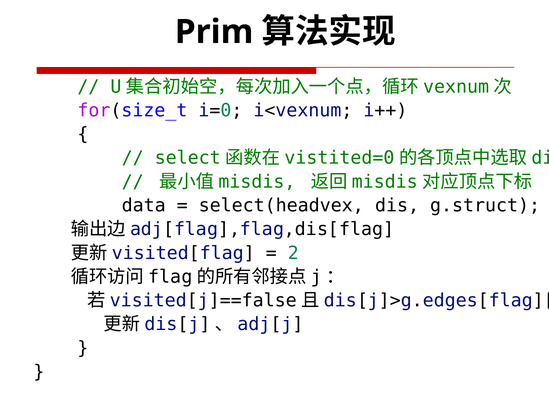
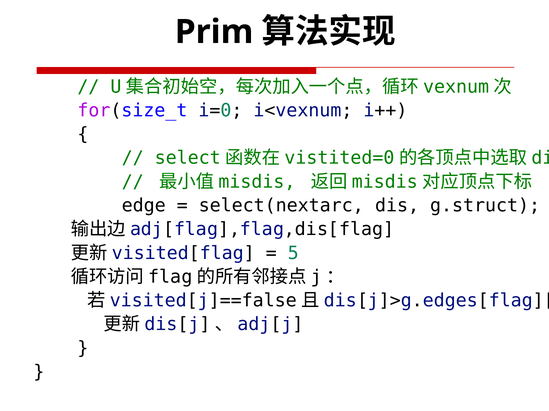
data: data -> edge
select(headvex: select(headvex -> select(nextarc
2: 2 -> 5
